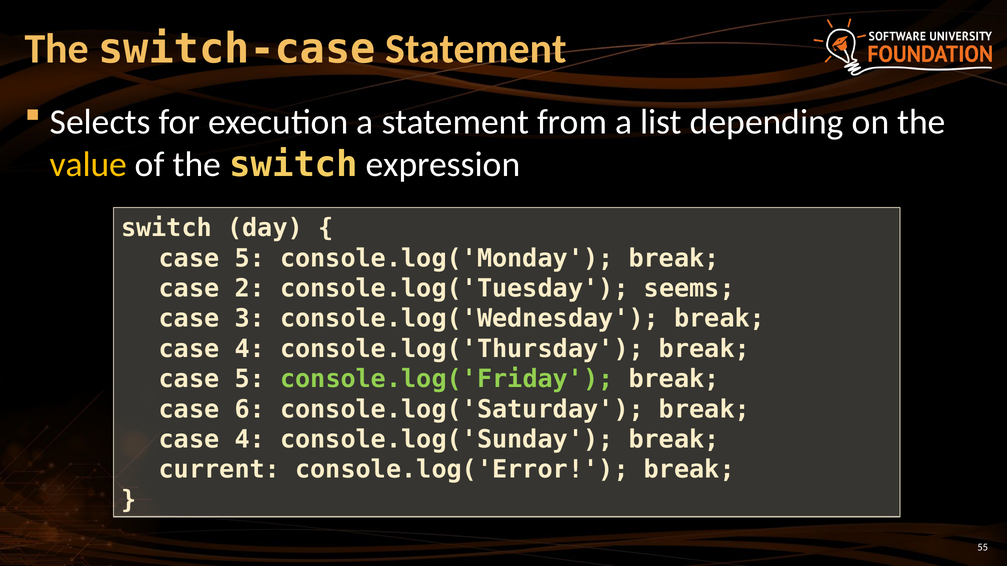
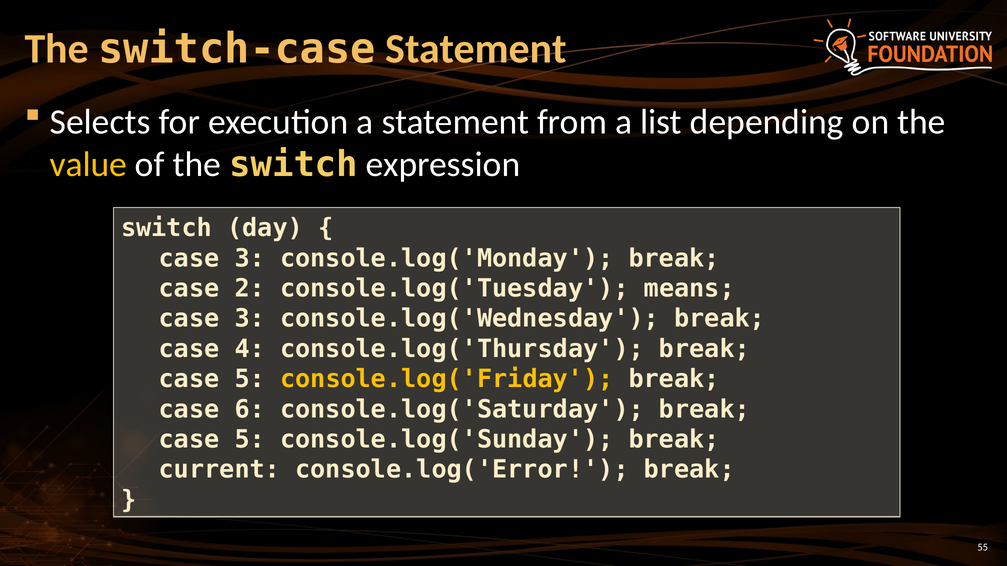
5 at (250, 259): 5 -> 3
seems: seems -> means
console.log('Friday colour: light green -> yellow
4 at (250, 440): 4 -> 5
